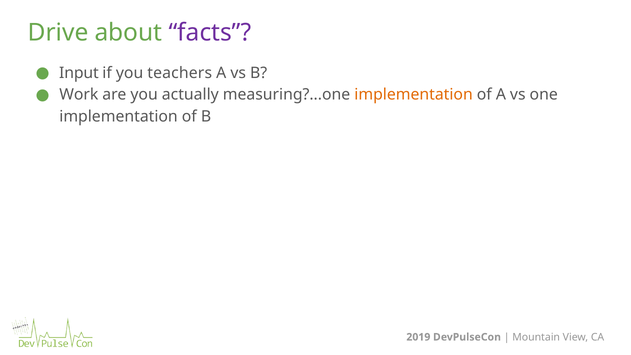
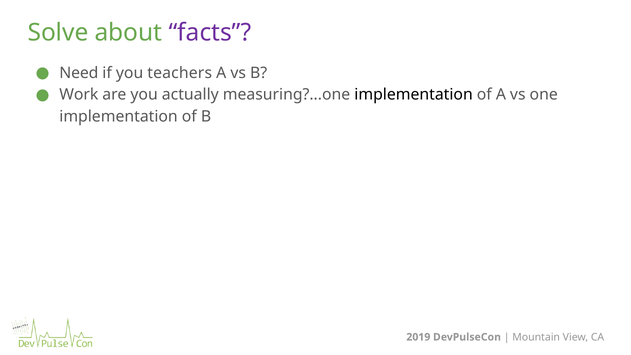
Drive: Drive -> Solve
Input: Input -> Need
implementation at (414, 95) colour: orange -> black
